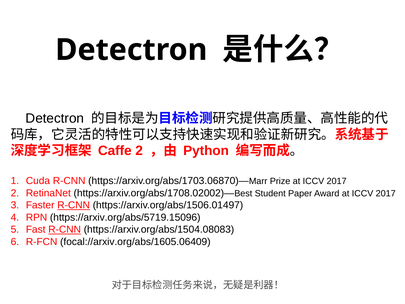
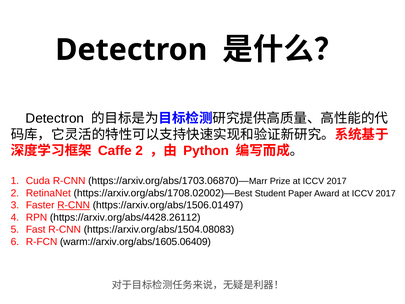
https://arxiv.org/abs/5719.15096: https://arxiv.org/abs/5719.15096 -> https://arxiv.org/abs/4428.26112
R-CNN at (65, 229) underline: present -> none
focal://arxiv.org/abs/1605.06409: focal://arxiv.org/abs/1605.06409 -> warm://arxiv.org/abs/1605.06409
